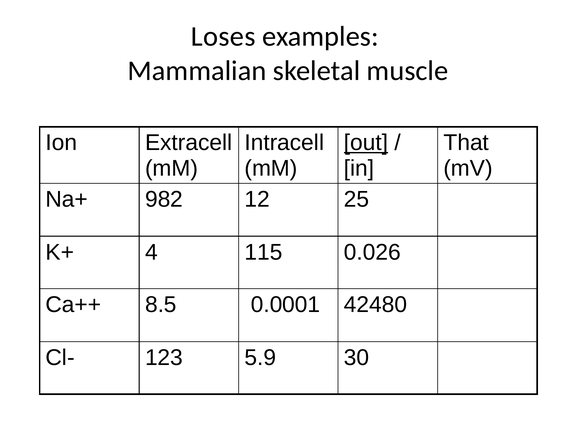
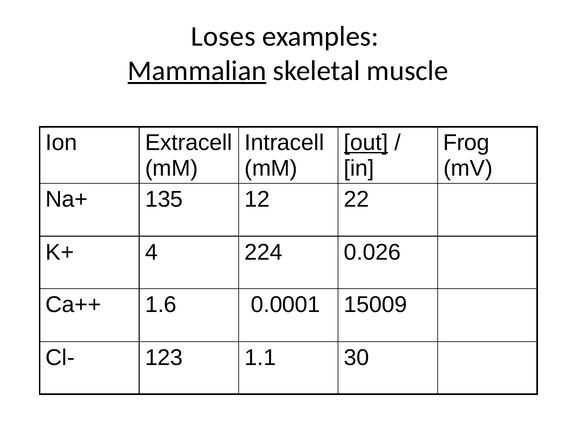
Mammalian underline: none -> present
That: That -> Frog
982: 982 -> 135
25: 25 -> 22
115: 115 -> 224
8.5: 8.5 -> 1.6
42480: 42480 -> 15009
5.9: 5.9 -> 1.1
